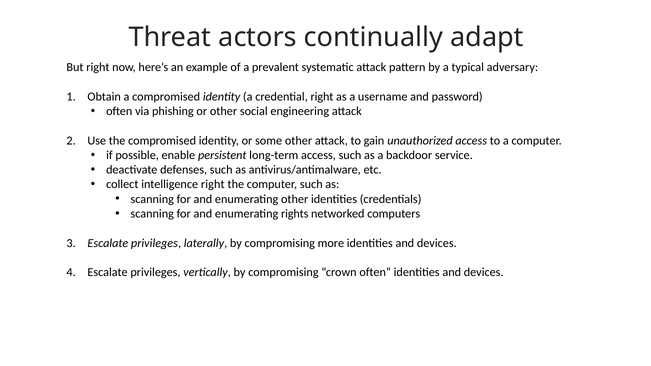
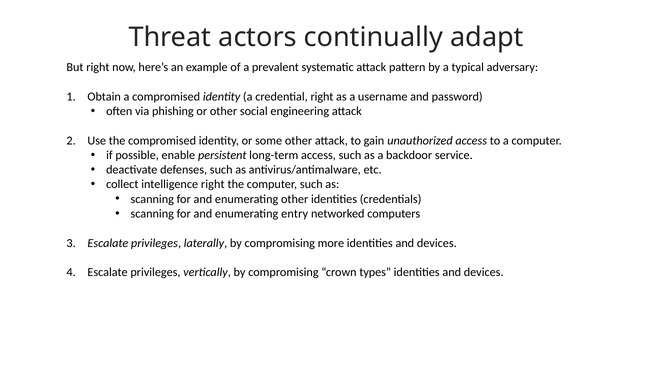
rights: rights -> entry
crown often: often -> types
